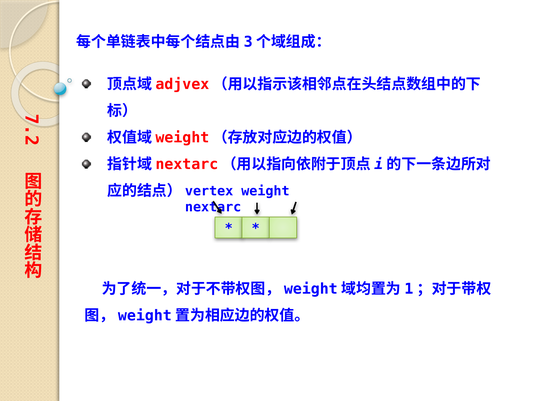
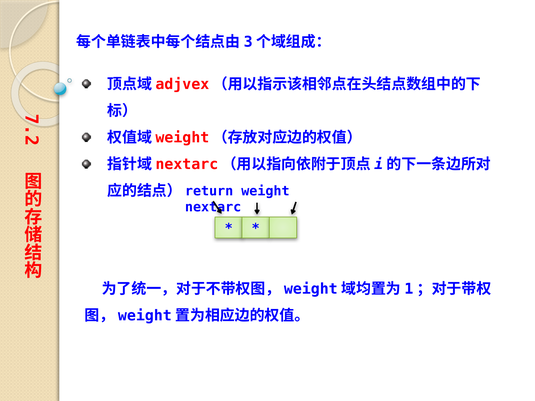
vertex: vertex -> return
